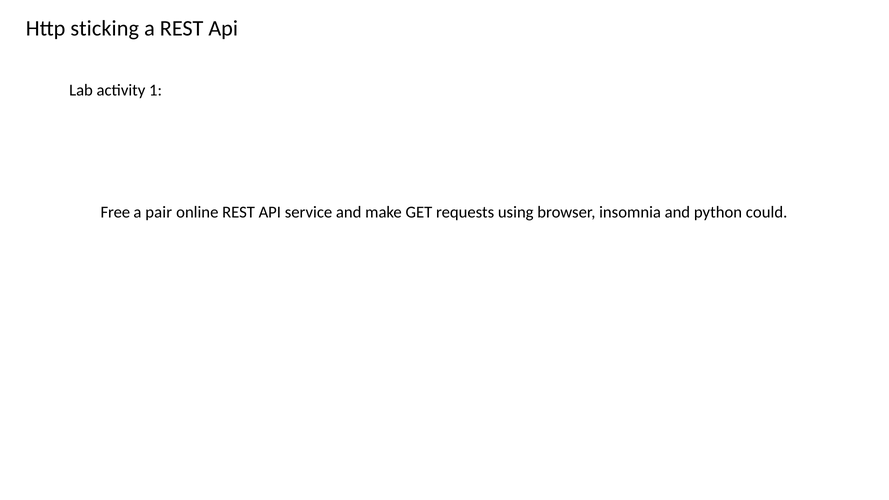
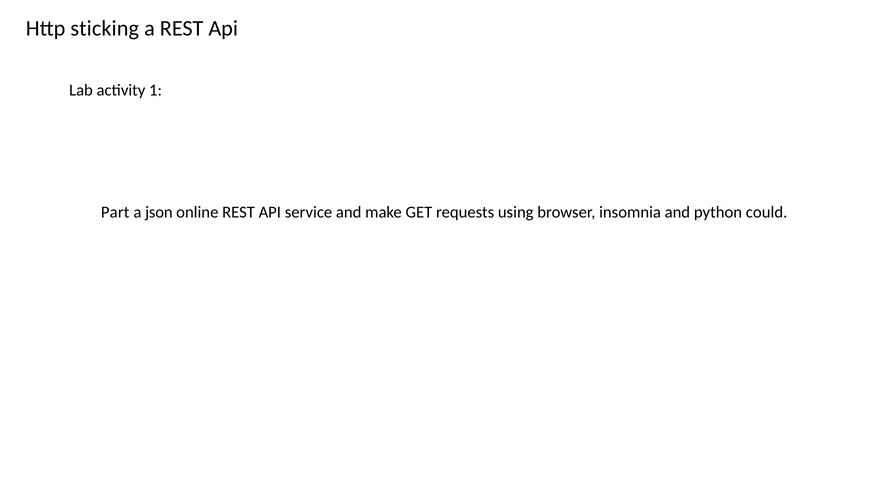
Free: Free -> Part
pair: pair -> json
